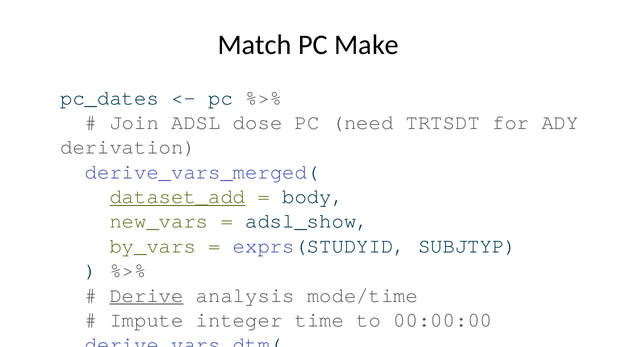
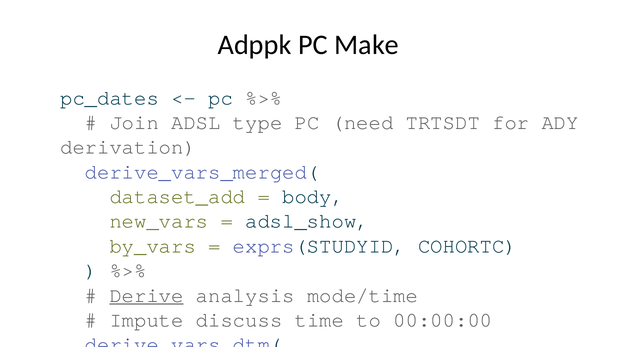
Match: Match -> Adppk
ADSL dose: dose -> type
dataset_add underline: present -> none
SUBJTYP: SUBJTYP -> COHORTC
integer: integer -> discuss
